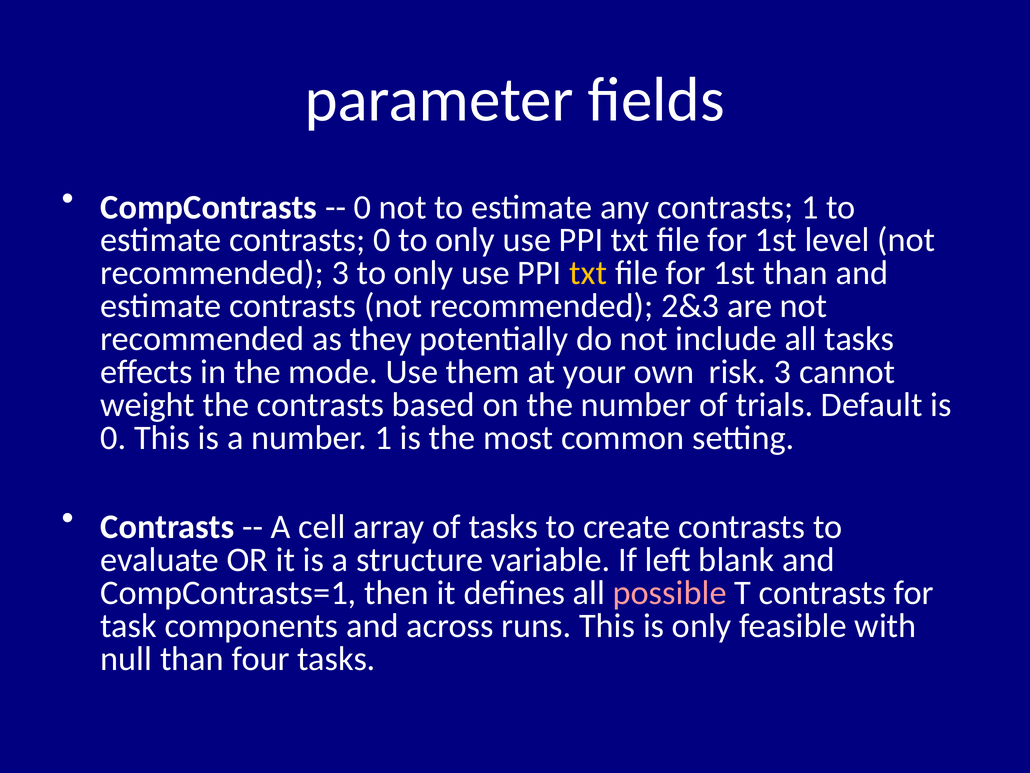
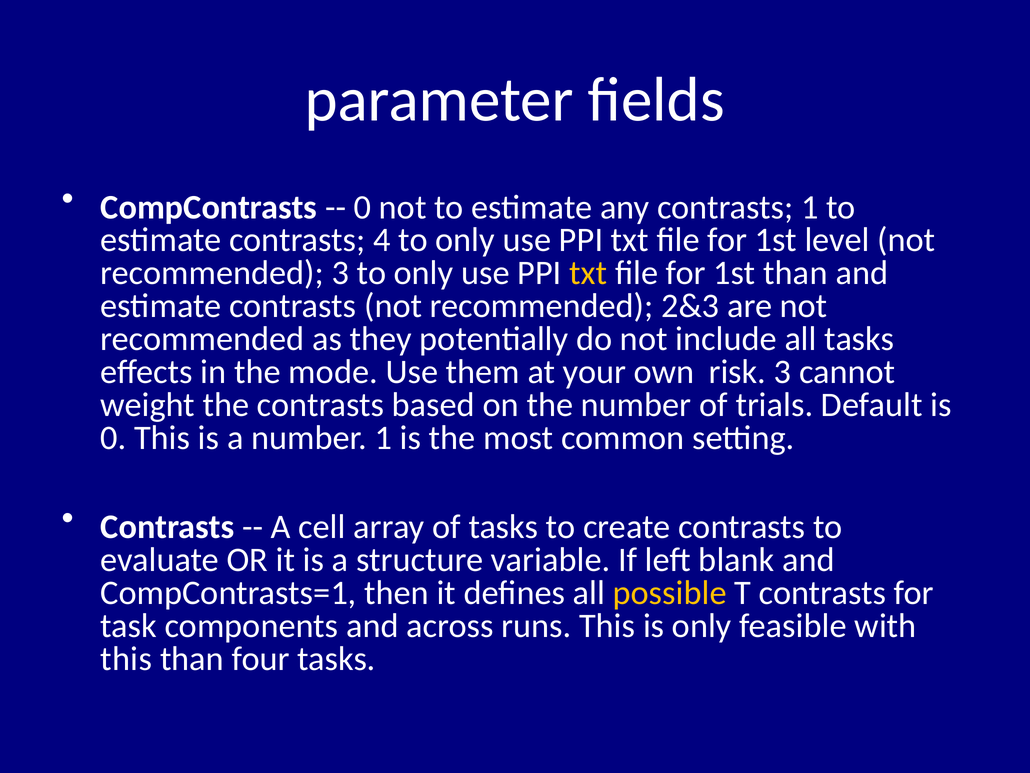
contrasts 0: 0 -> 4
possible colour: pink -> yellow
null at (126, 658): null -> this
